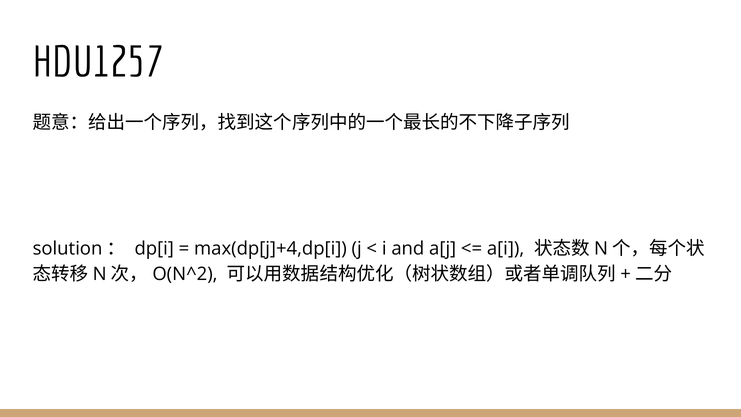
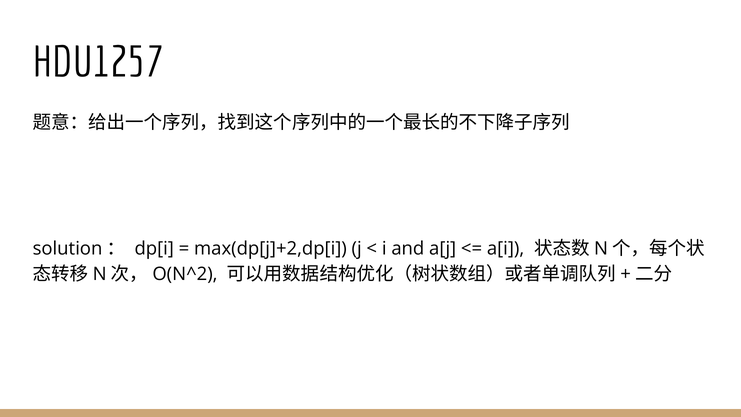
max(dp[j]+4,dp[i: max(dp[j]+4,dp[i -> max(dp[j]+2,dp[i
